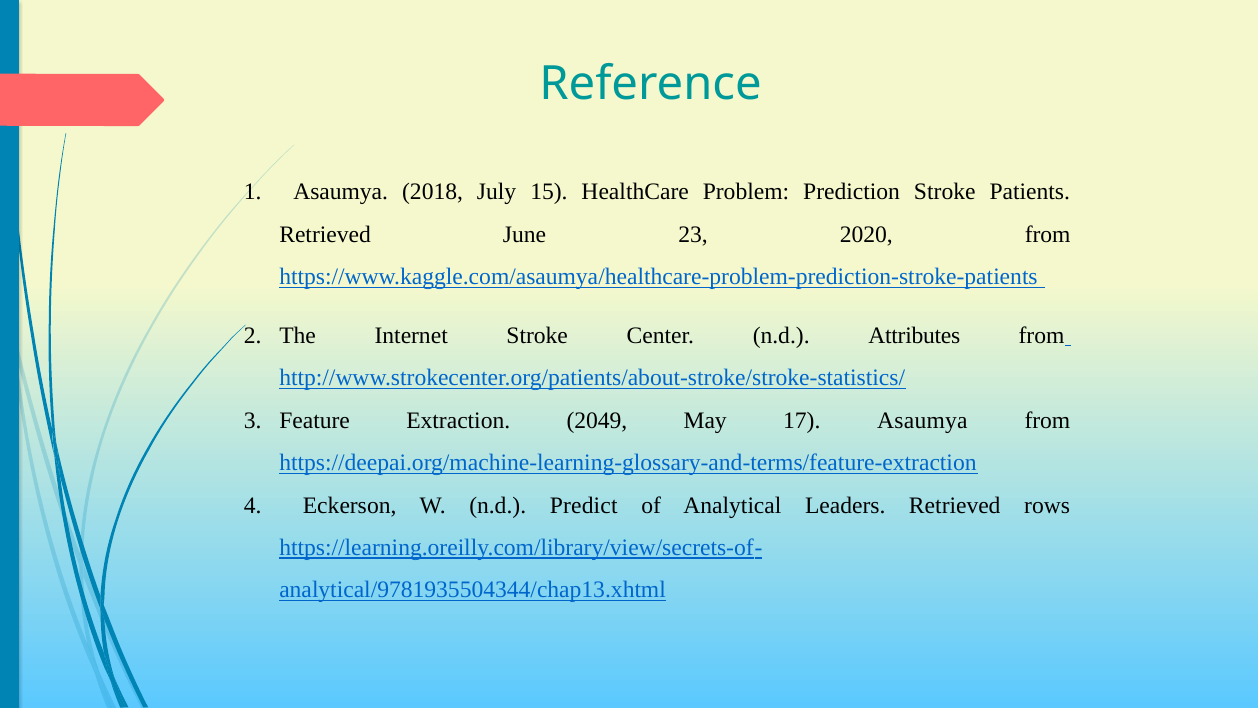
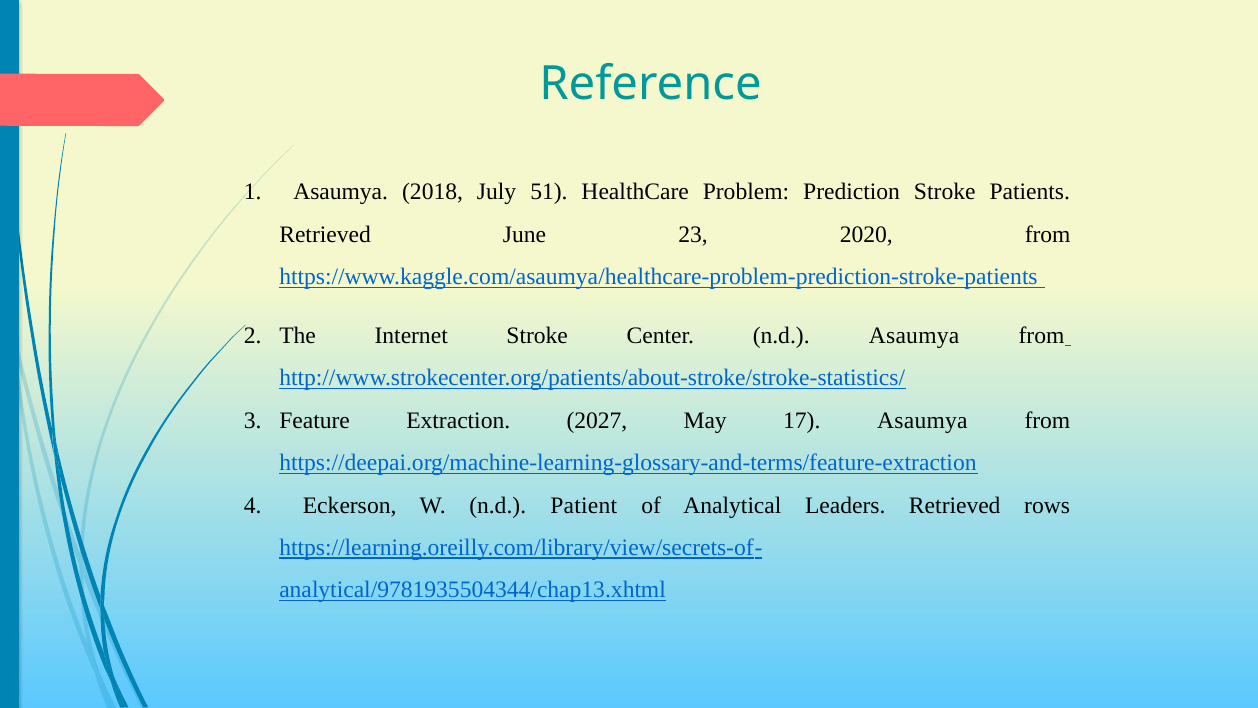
15: 15 -> 51
n.d Attributes: Attributes -> Asaumya
2049: 2049 -> 2027
Predict: Predict -> Patient
